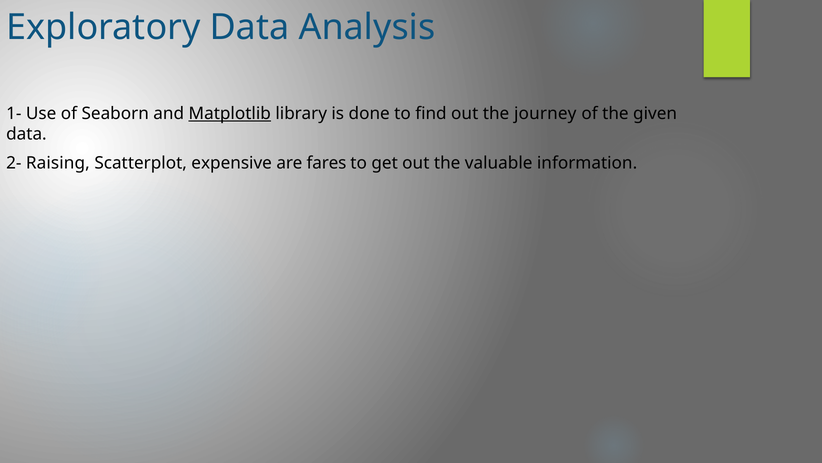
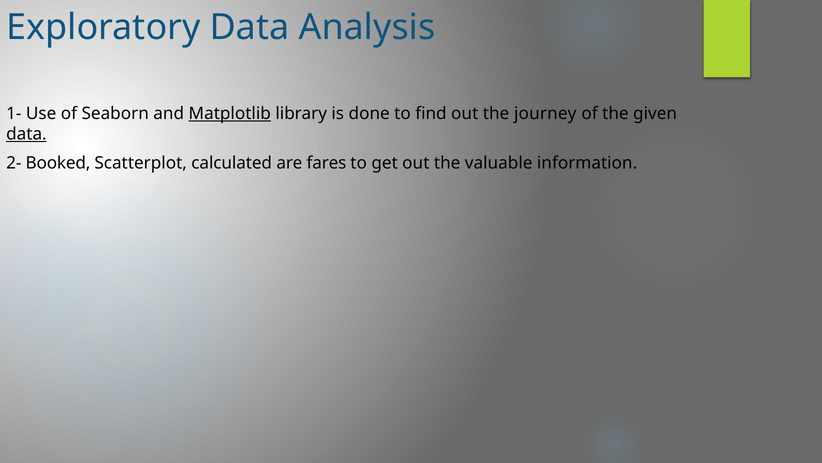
data at (26, 134) underline: none -> present
Raising: Raising -> Booked
expensive: expensive -> calculated
